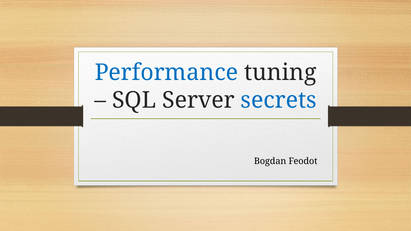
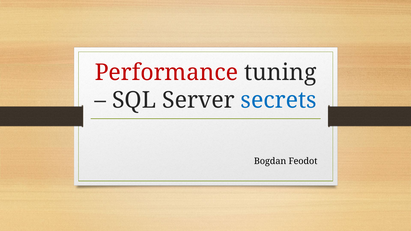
Performance colour: blue -> red
